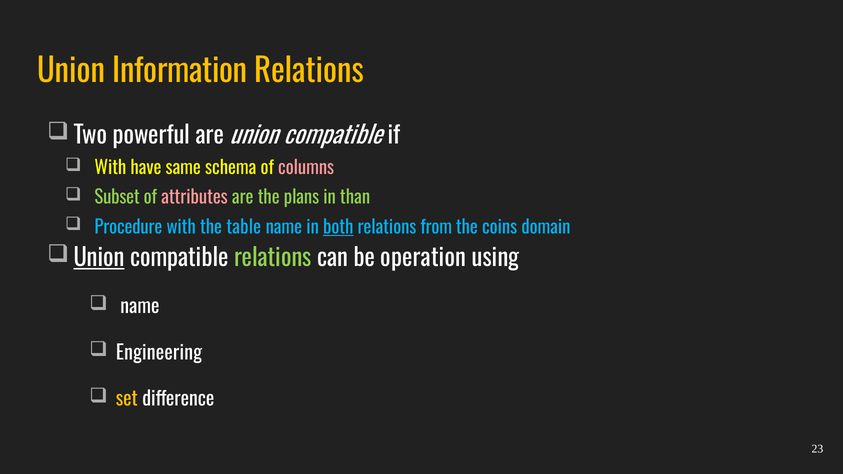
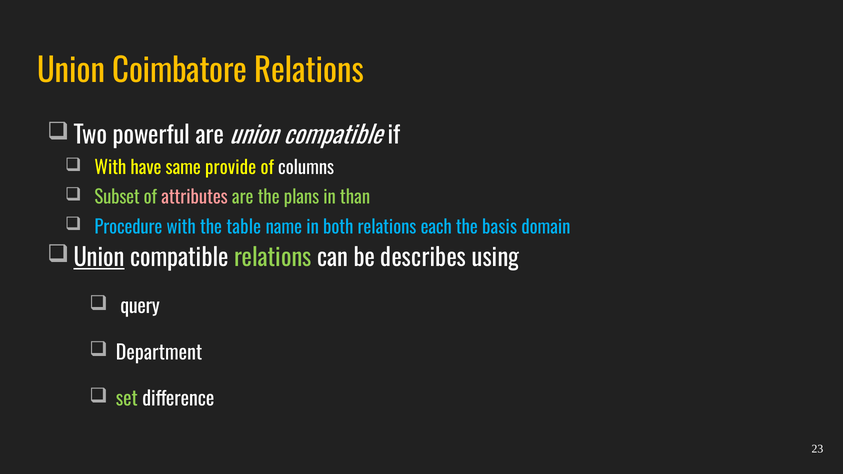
Information: Information -> Coimbatore
schema: schema -> provide
columns colour: pink -> white
both underline: present -> none
from: from -> each
coins: coins -> basis
operation: operation -> describes
name at (140, 307): name -> query
Engineering: Engineering -> Department
set colour: yellow -> light green
